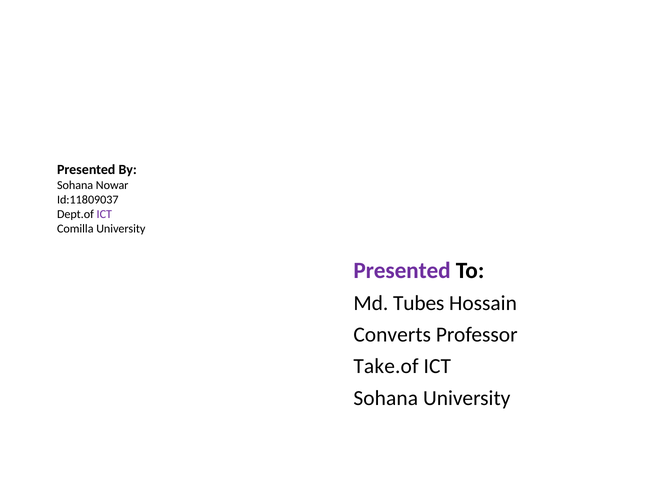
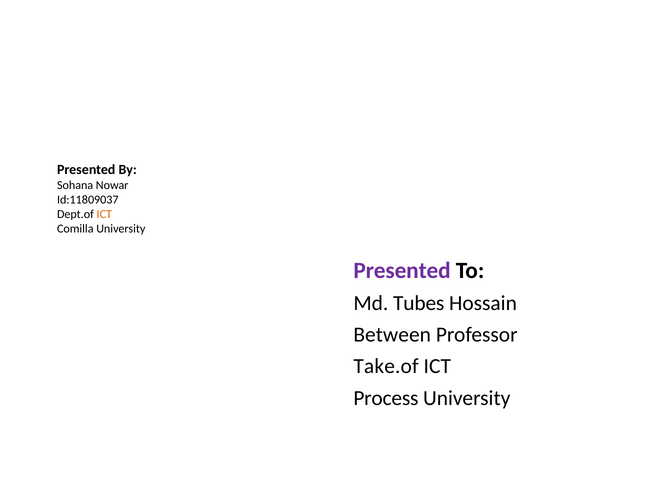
ICT at (104, 214) colour: purple -> orange
Converts: Converts -> Between
Sohana at (386, 398): Sohana -> Process
